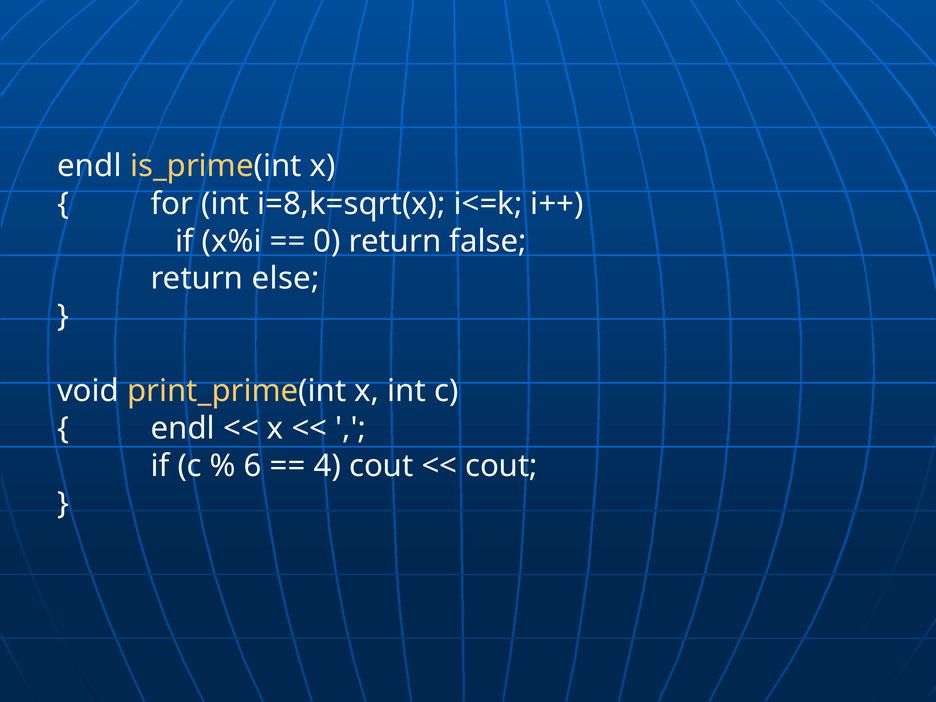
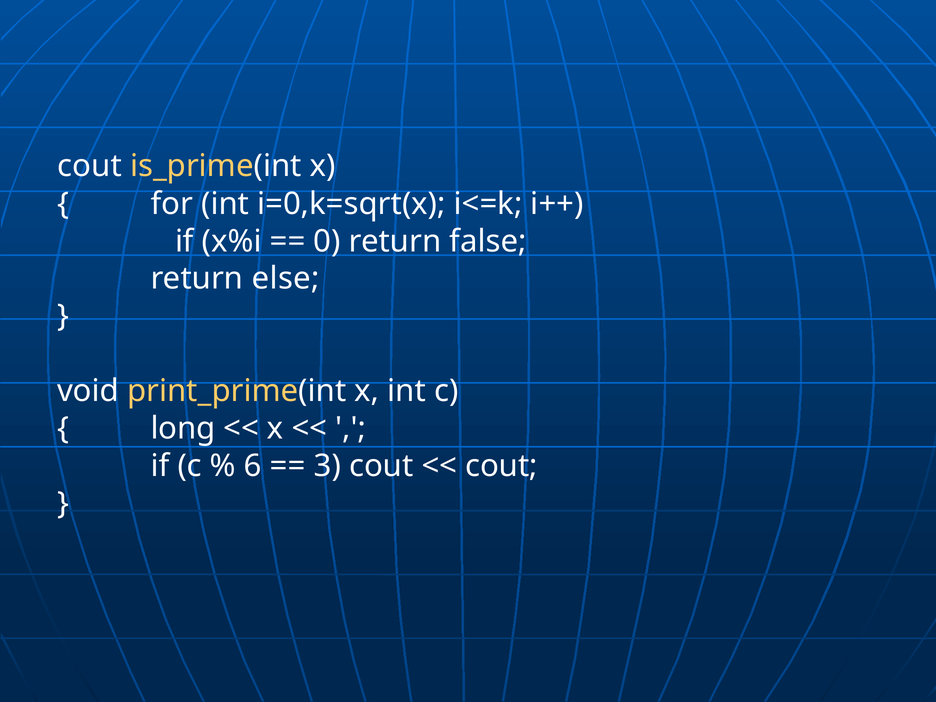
endl at (90, 166): endl -> cout
i=8,k=sqrt(x: i=8,k=sqrt(x -> i=0,k=sqrt(x
endl at (183, 428): endl -> long
4: 4 -> 3
